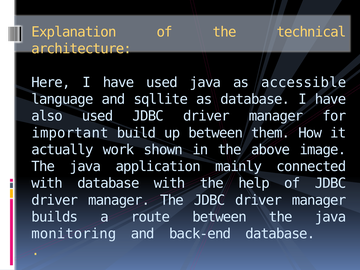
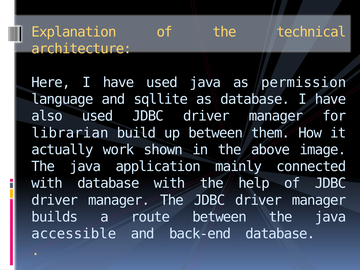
accessible: accessible -> permission
important: important -> librarian
monitoring: monitoring -> accessible
